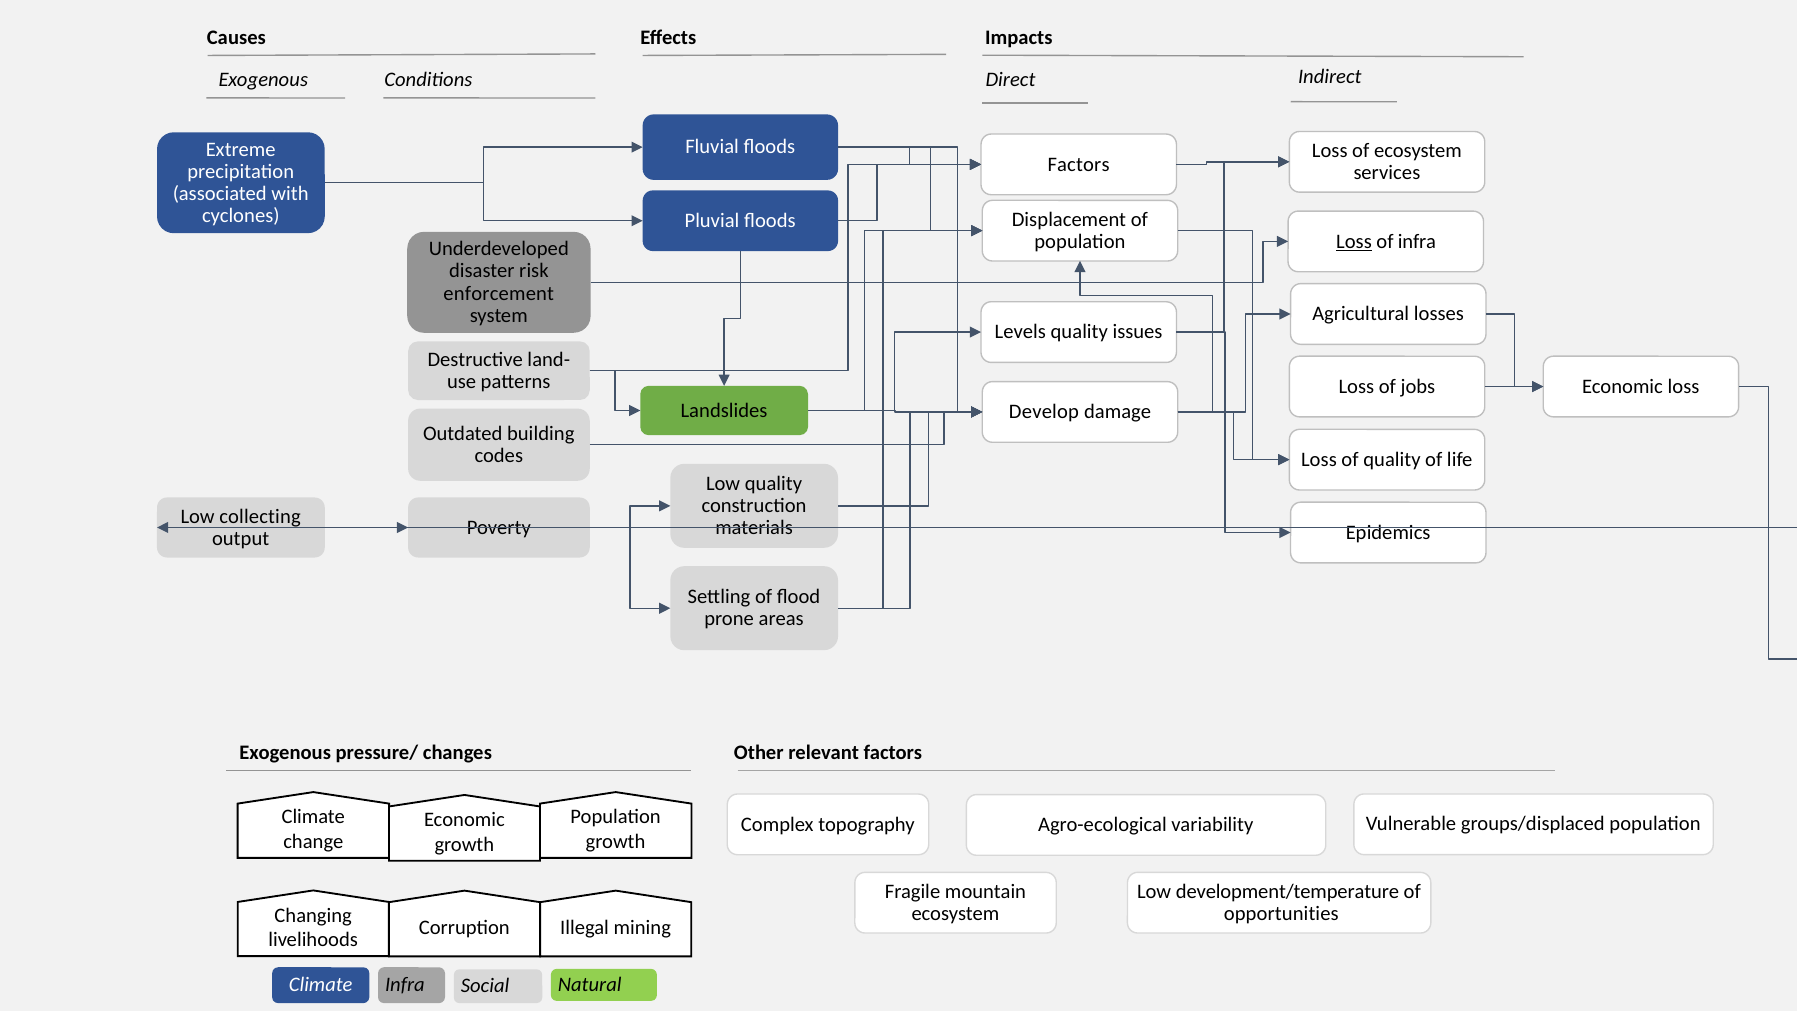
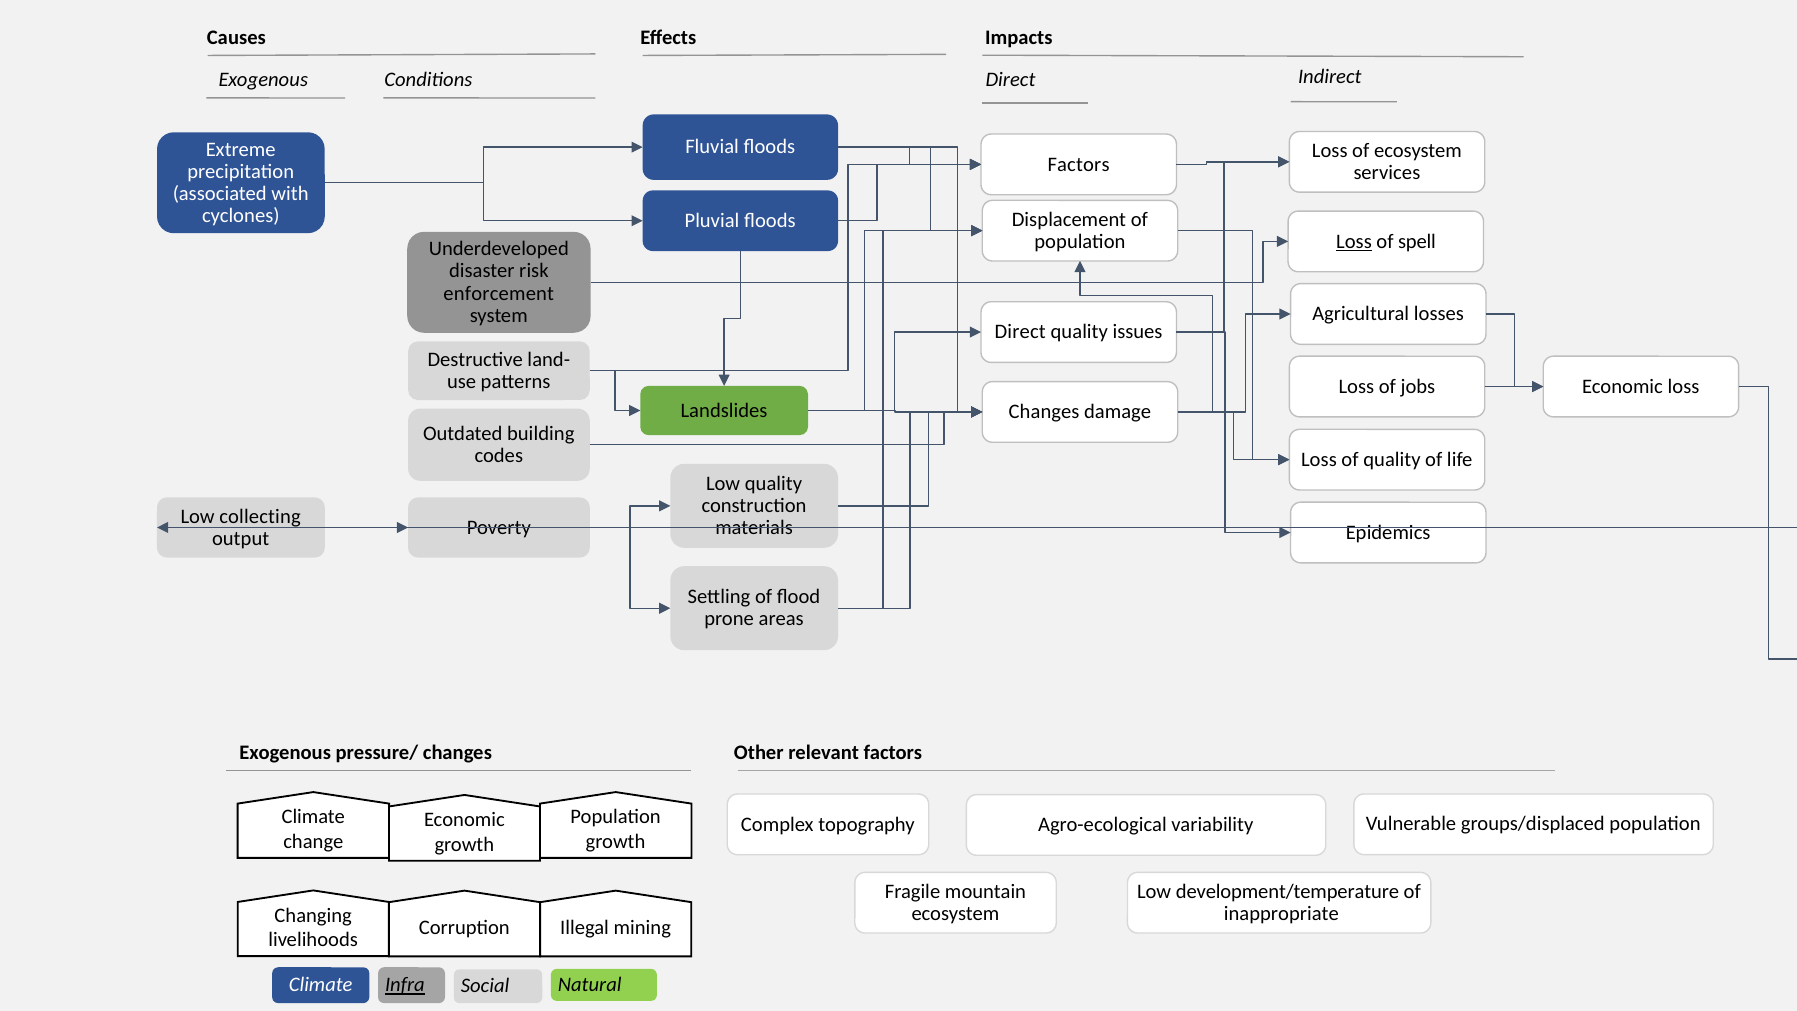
of infra: infra -> spell
Levels at (1020, 332): Levels -> Direct
Develop at (1044, 412): Develop -> Changes
opportunities: opportunities -> inappropriate
Infra at (405, 985) underline: none -> present
